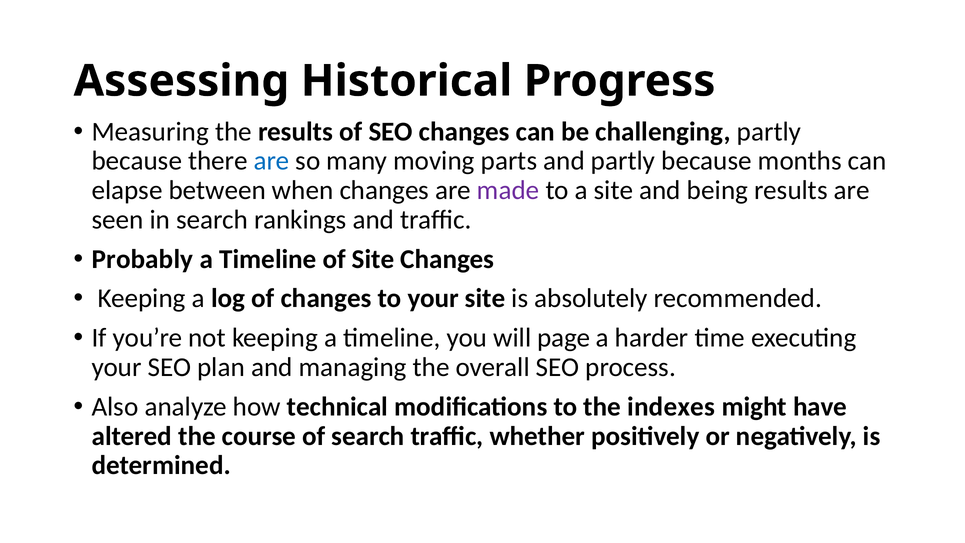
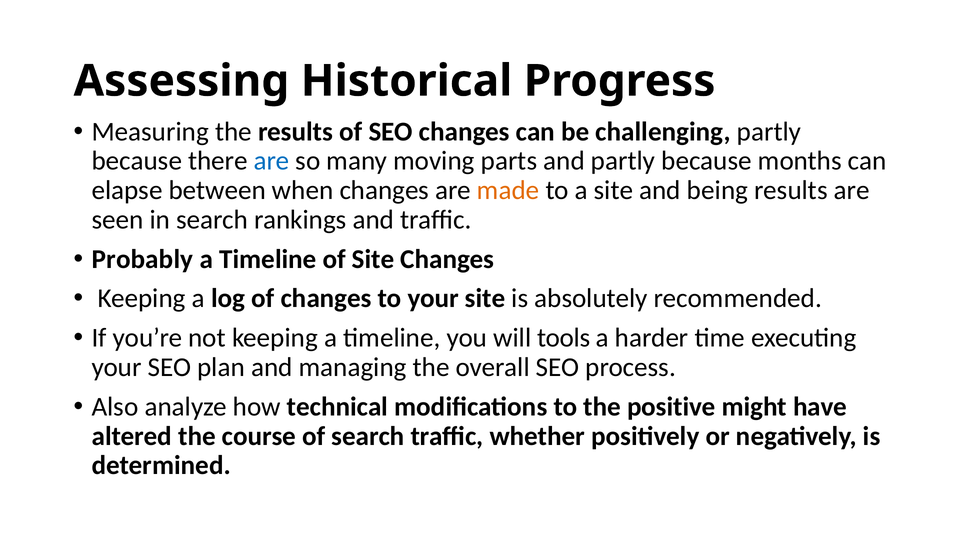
made colour: purple -> orange
page: page -> tools
indexes: indexes -> positive
